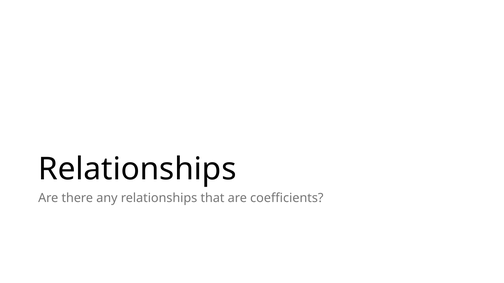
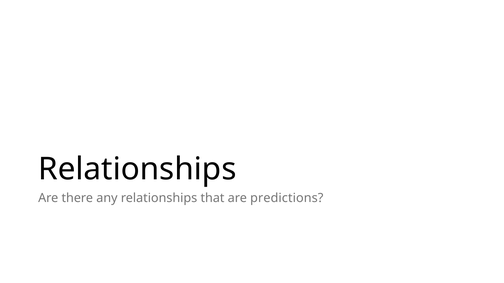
coefficients: coefficients -> predictions
